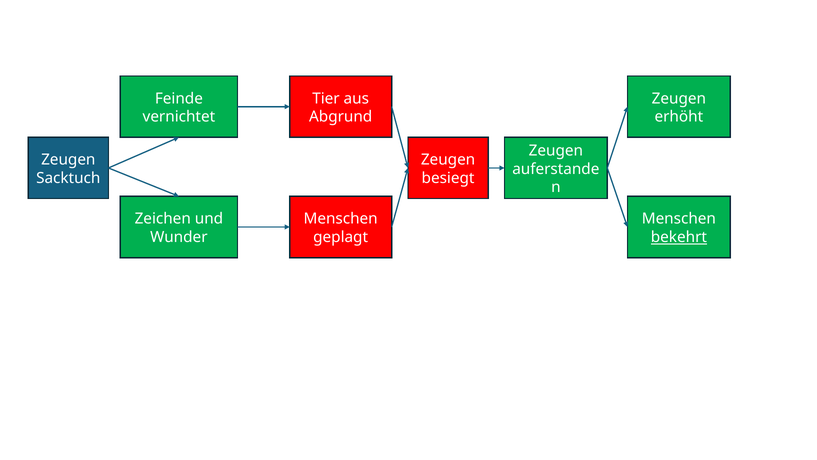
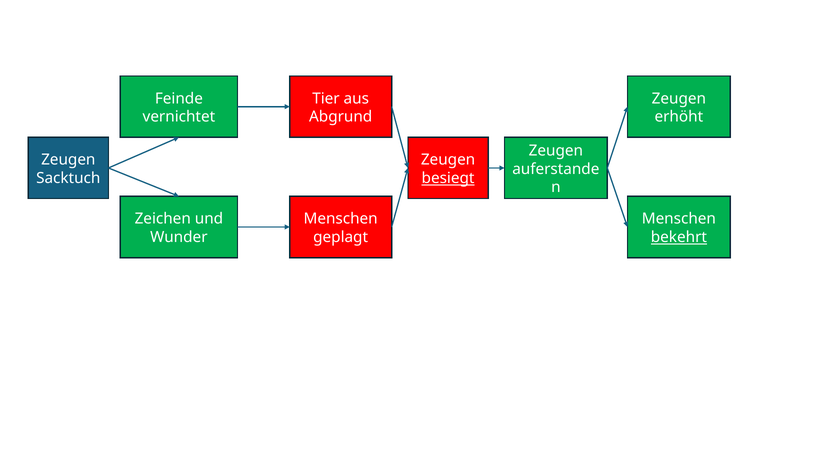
besiegt underline: none -> present
